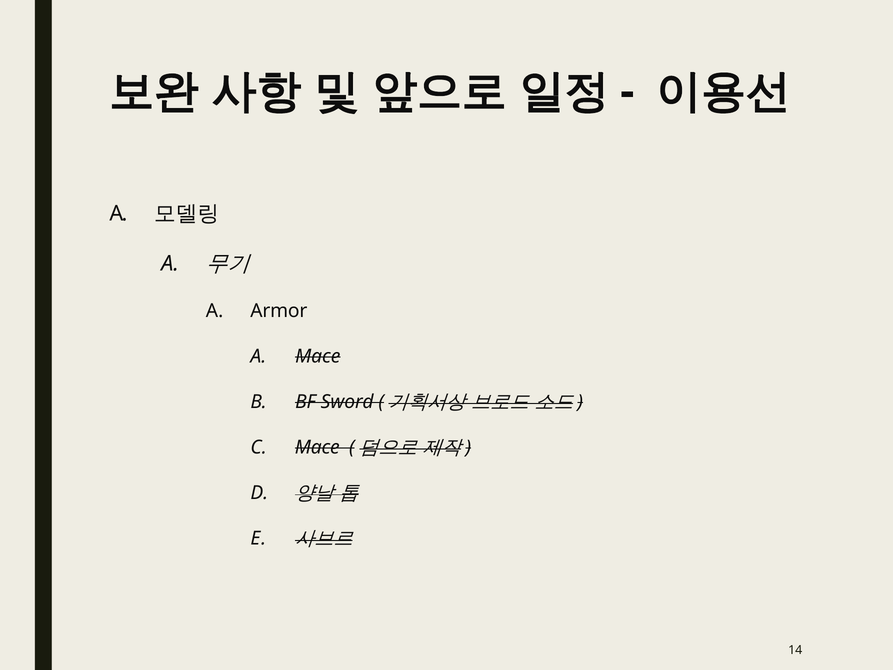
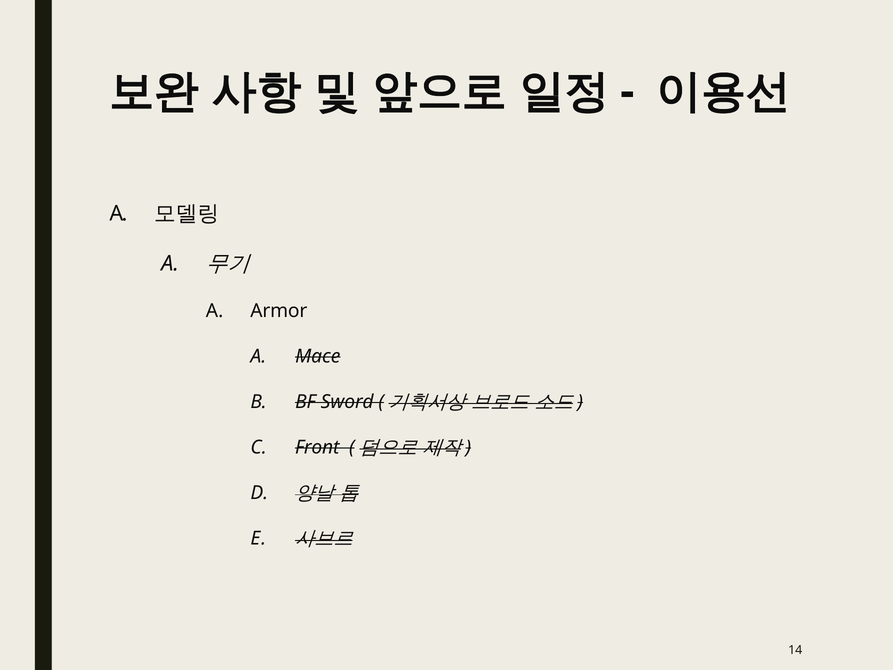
Mace at (317, 447): Mace -> Front
